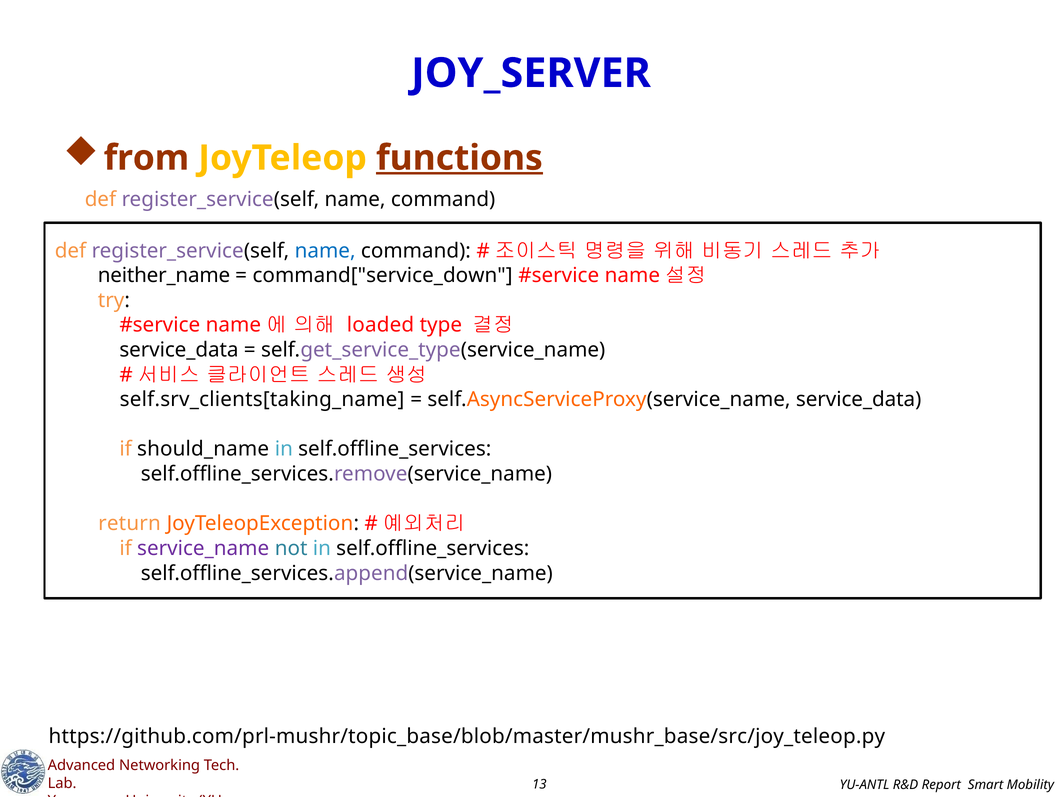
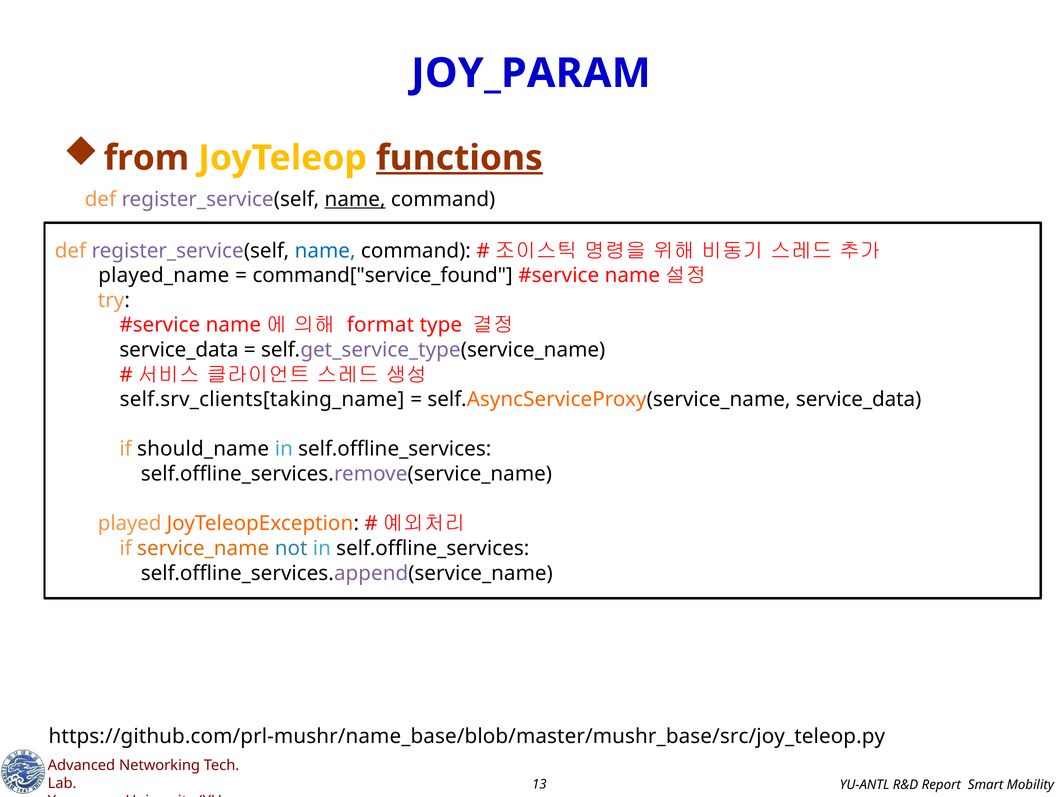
JOY_SERVER: JOY_SERVER -> JOY_PARAM
name at (355, 199) underline: none -> present
neither_name: neither_name -> played_name
command["service_down: command["service_down -> command["service_found
loaded: loaded -> format
return: return -> played
service_name colour: purple -> orange
https://github.com/prl-mushr/topic_base/blob/master/mushr_base/src/joy_teleop.py: https://github.com/prl-mushr/topic_base/blob/master/mushr_base/src/joy_teleop.py -> https://github.com/prl-mushr/name_base/blob/master/mushr_base/src/joy_teleop.py
